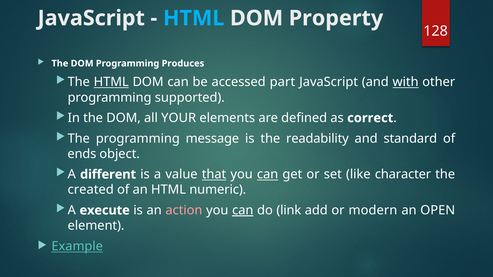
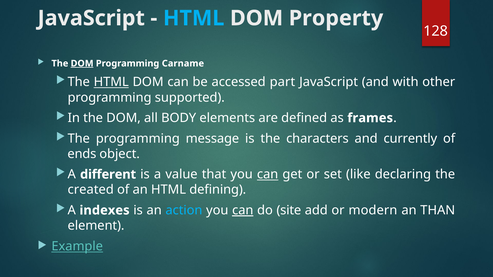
DOM at (82, 64) underline: none -> present
Produces: Produces -> Carname
with underline: present -> none
YOUR: YOUR -> BODY
correct: correct -> frames
readability: readability -> characters
standard: standard -> currently
that underline: present -> none
character: character -> declaring
numeric: numeric -> defining
execute: execute -> indexes
action colour: pink -> light blue
link: link -> site
OPEN: OPEN -> THAN
